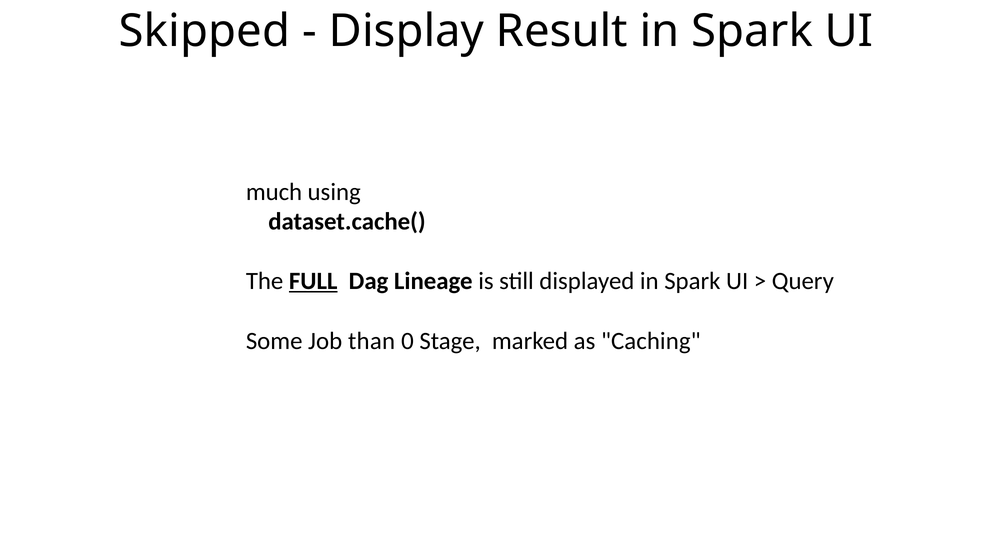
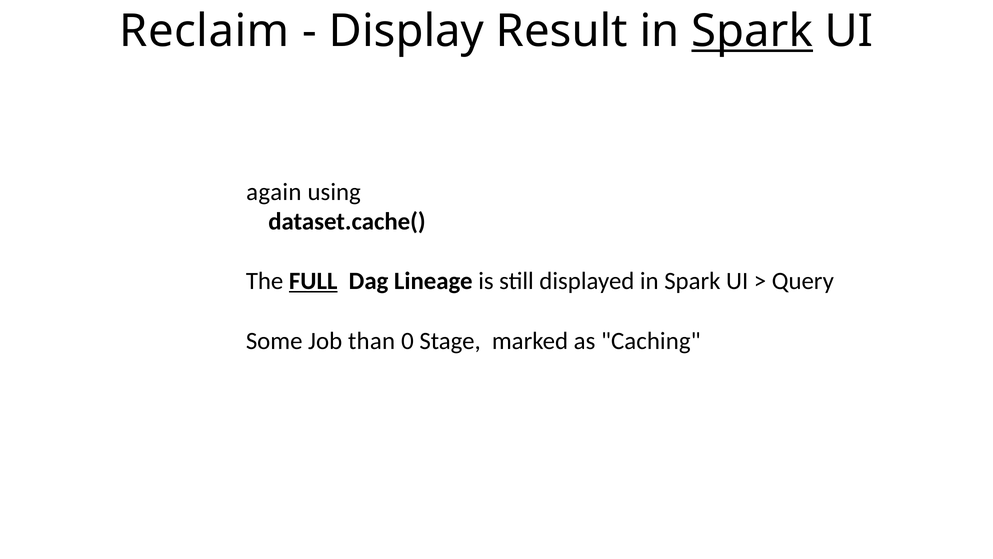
Skipped: Skipped -> Reclaim
Spark at (752, 31) underline: none -> present
much: much -> again
